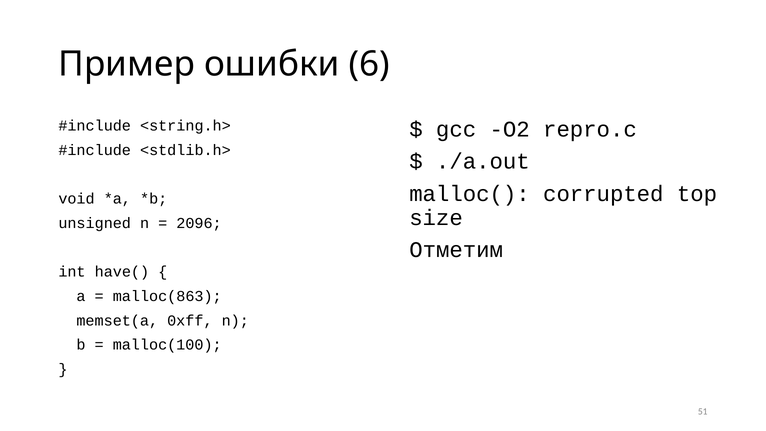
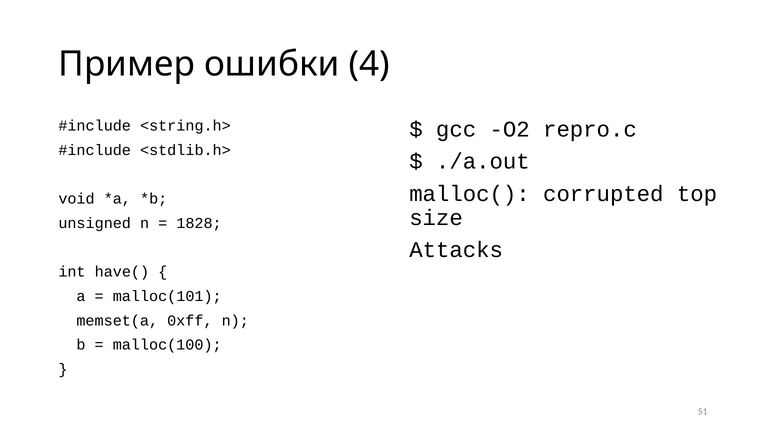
6: 6 -> 4
2096: 2096 -> 1828
Отметим: Отметим -> Attacks
malloc(863: malloc(863 -> malloc(101
